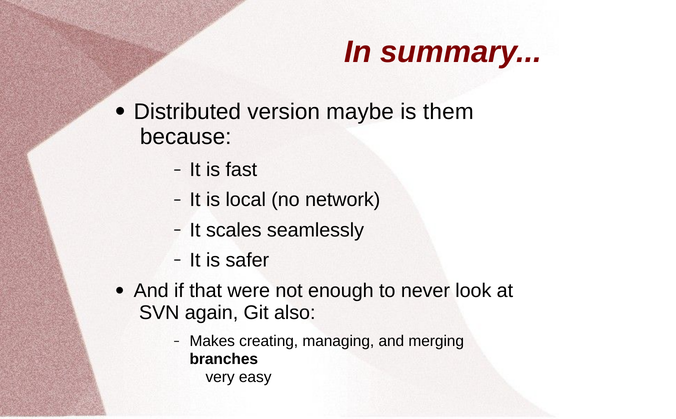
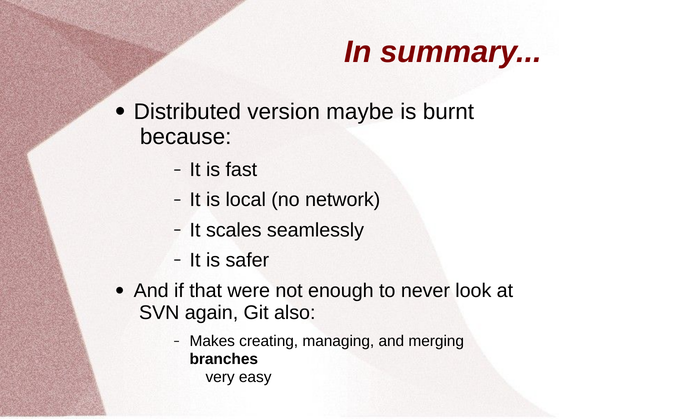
them: them -> burnt
